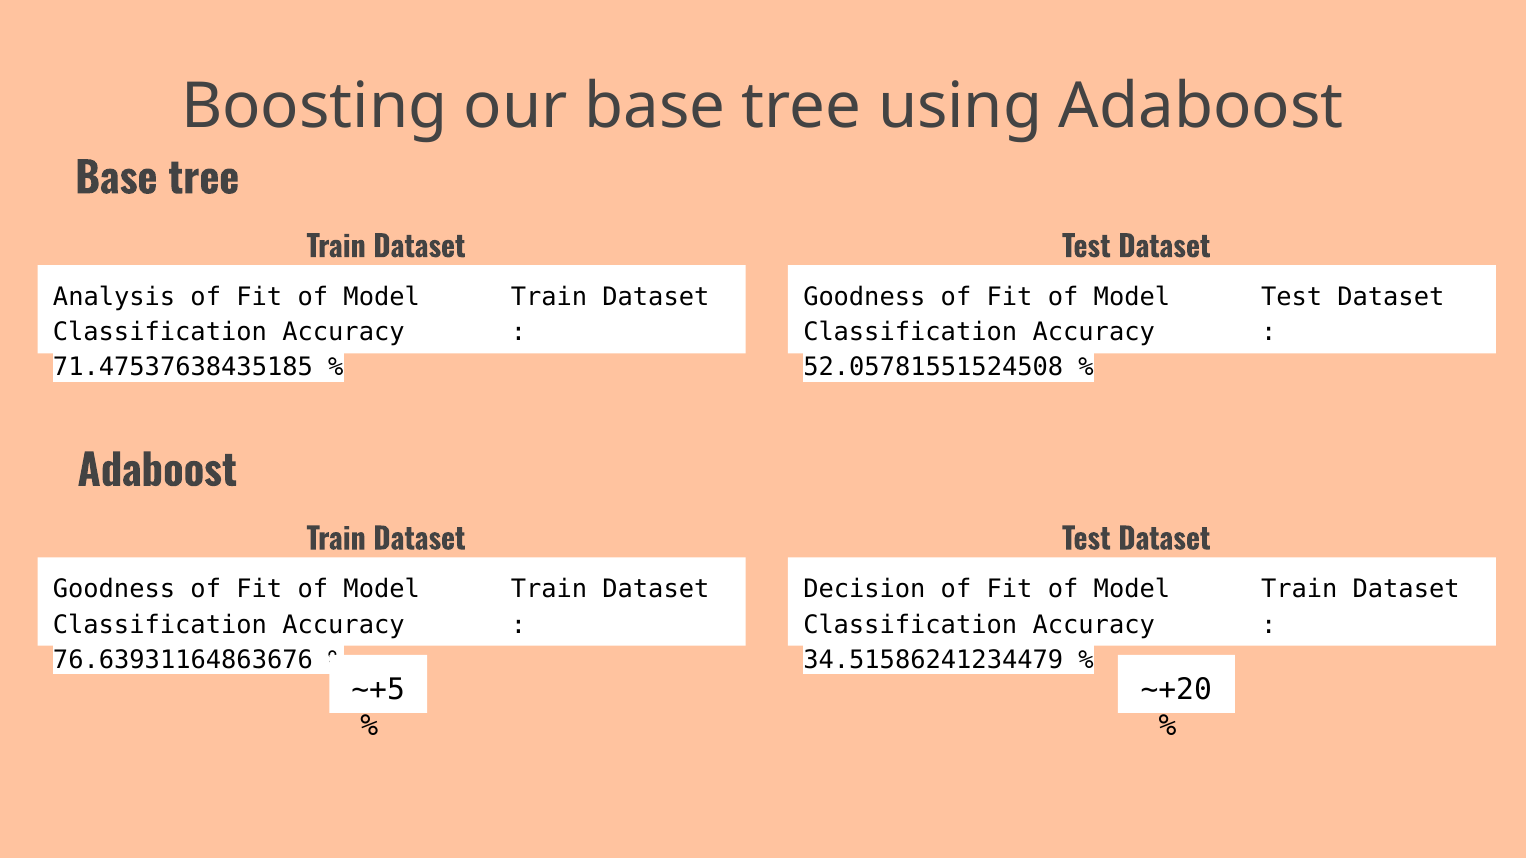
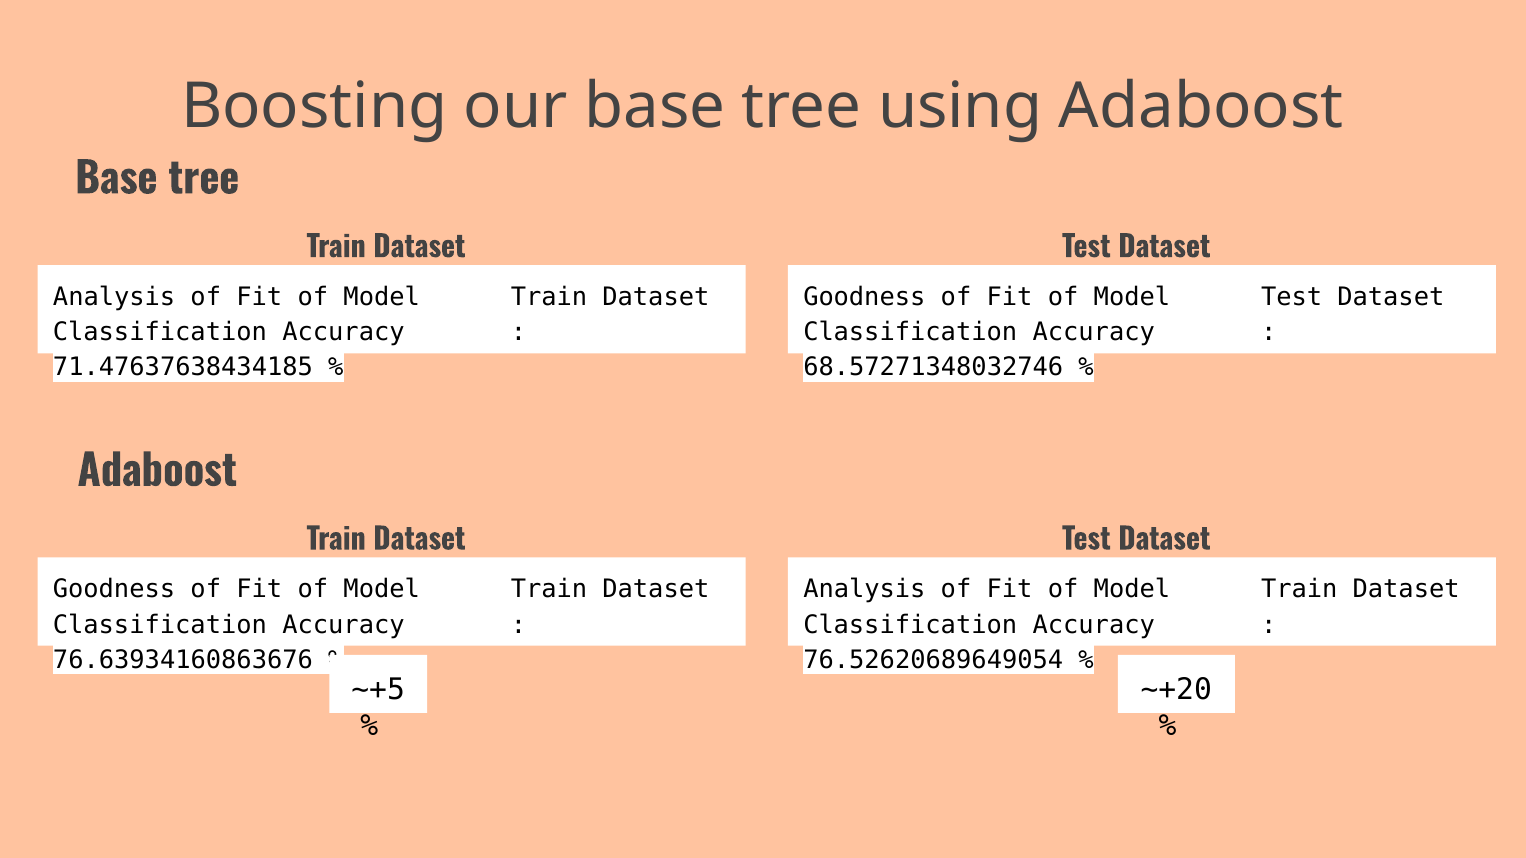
71.47537638435185: 71.47537638435185 -> 71.47637638434185
52.05781551524508: 52.05781551524508 -> 68.57271348032746
Decision at (864, 590): Decision -> Analysis
76.63931164863676: 76.63931164863676 -> 76.63934160863676
34.51586241234479: 34.51586241234479 -> 76.52620689649054
